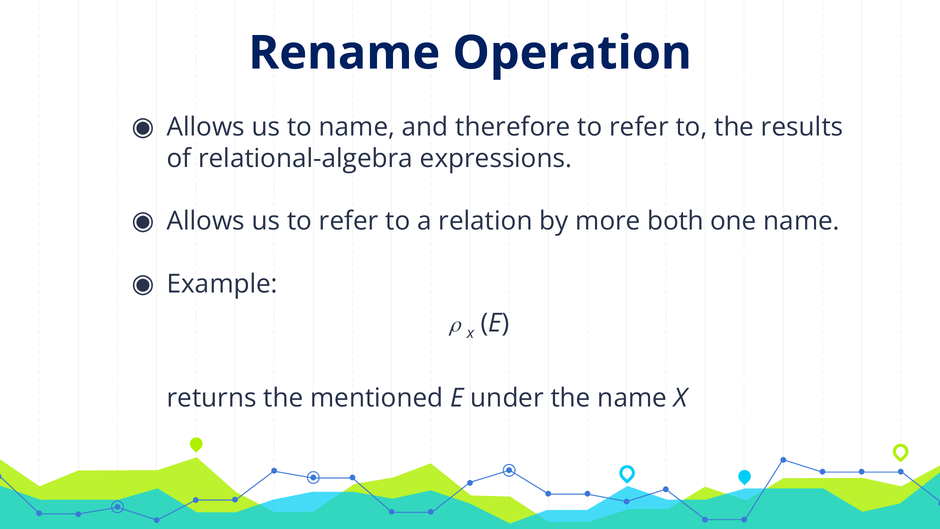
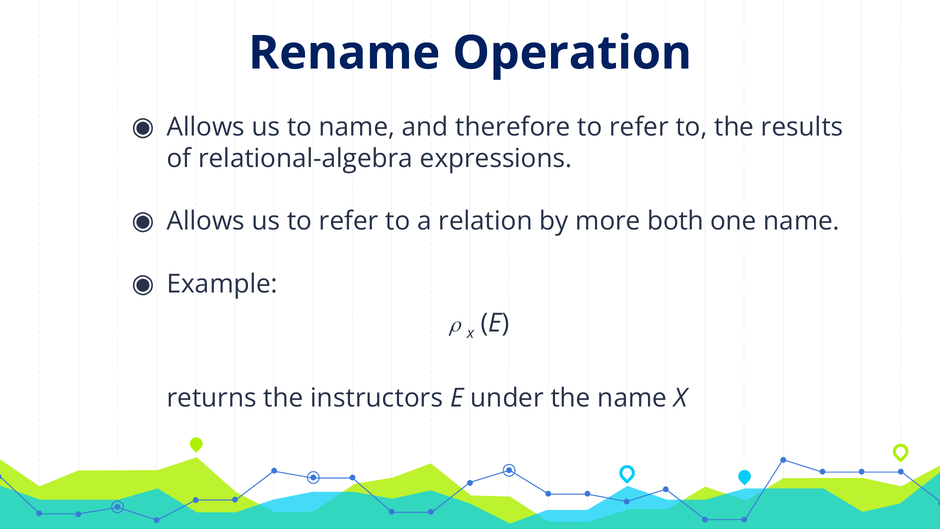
mentioned: mentioned -> instructors
